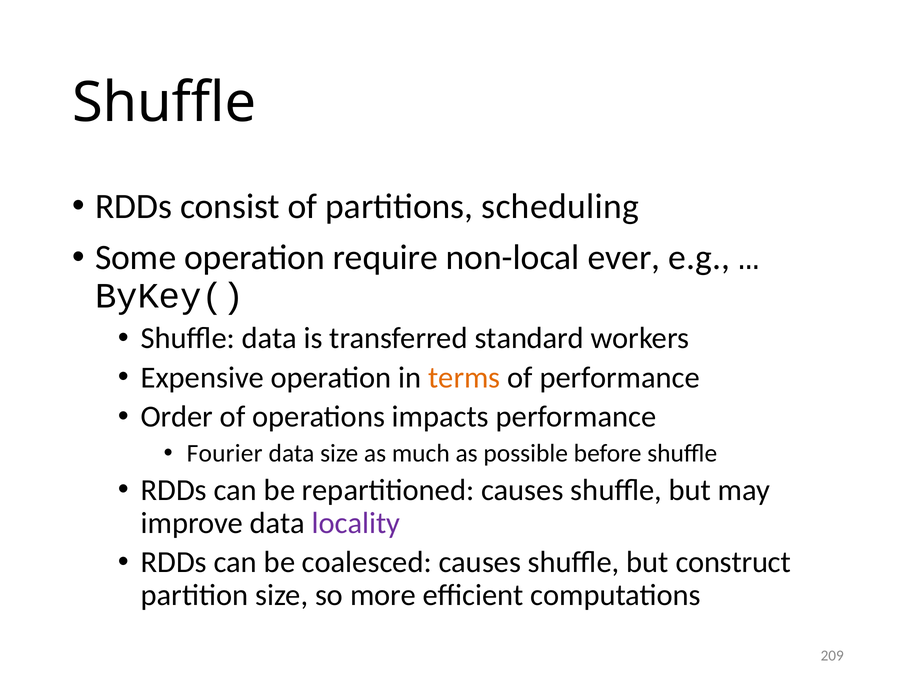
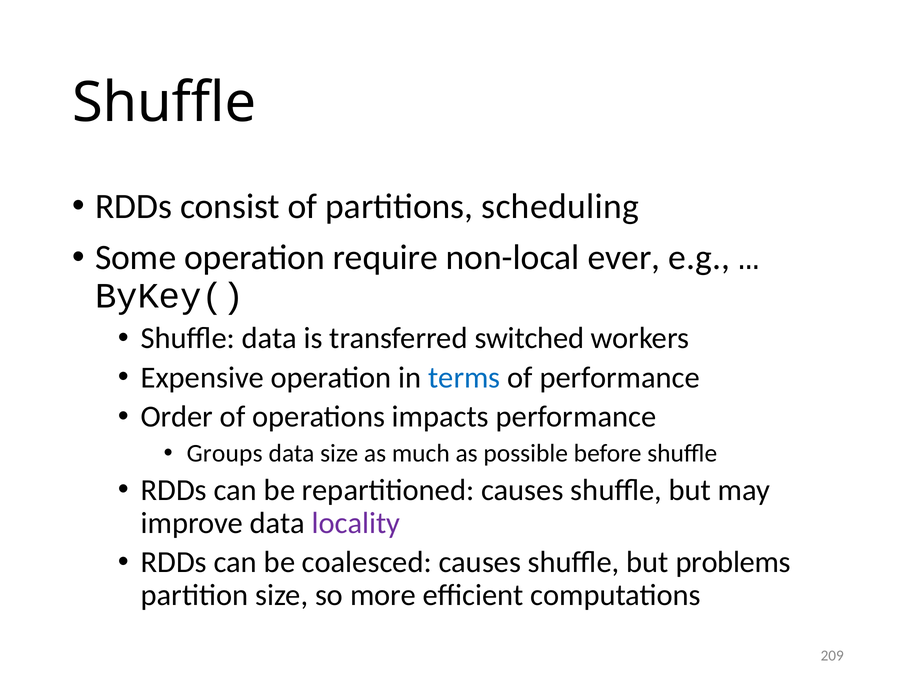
standard: standard -> switched
terms colour: orange -> blue
Fourier: Fourier -> Groups
construct: construct -> problems
